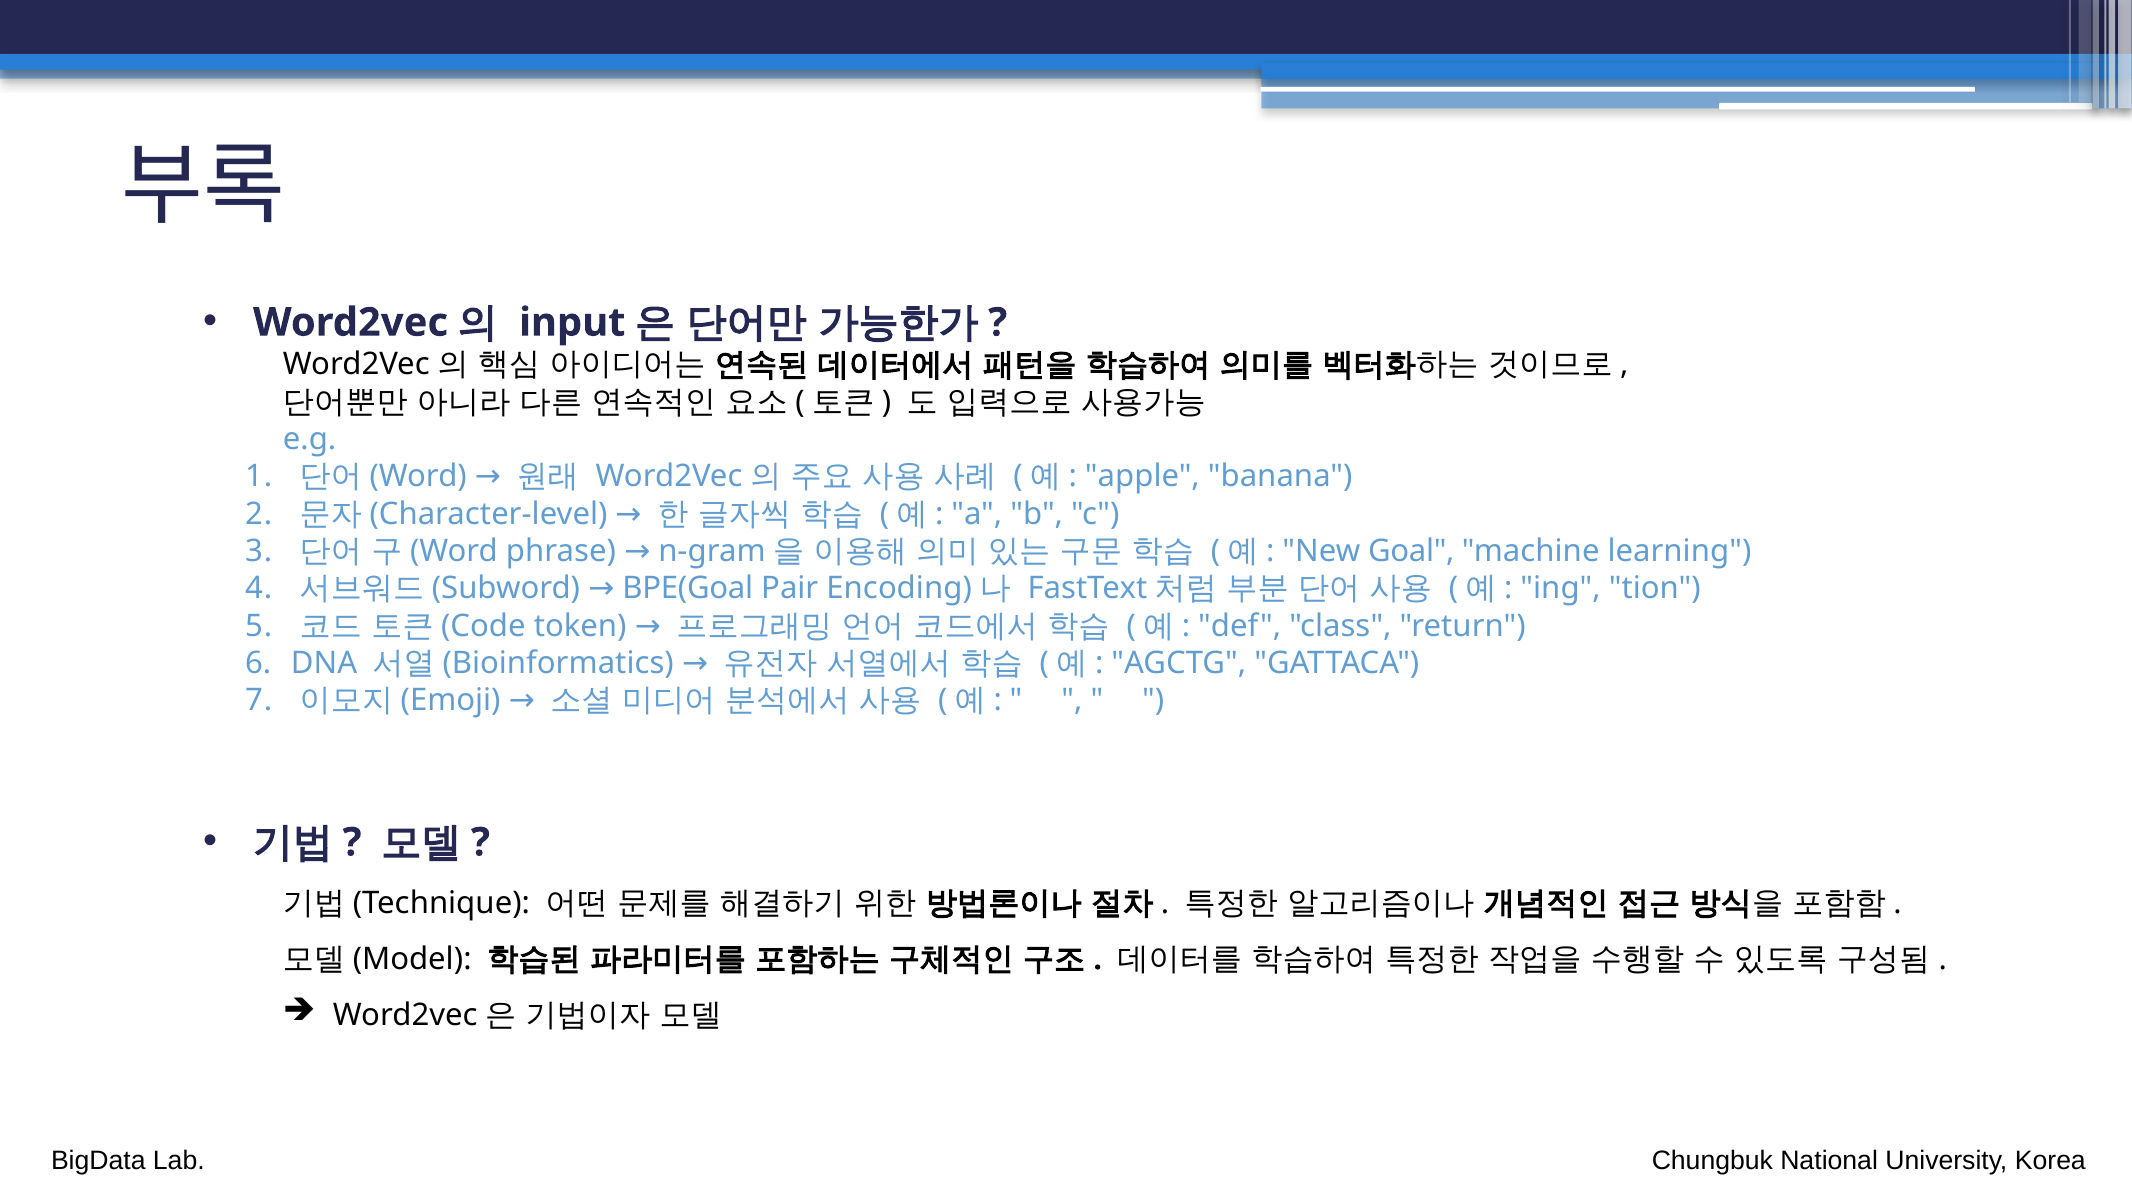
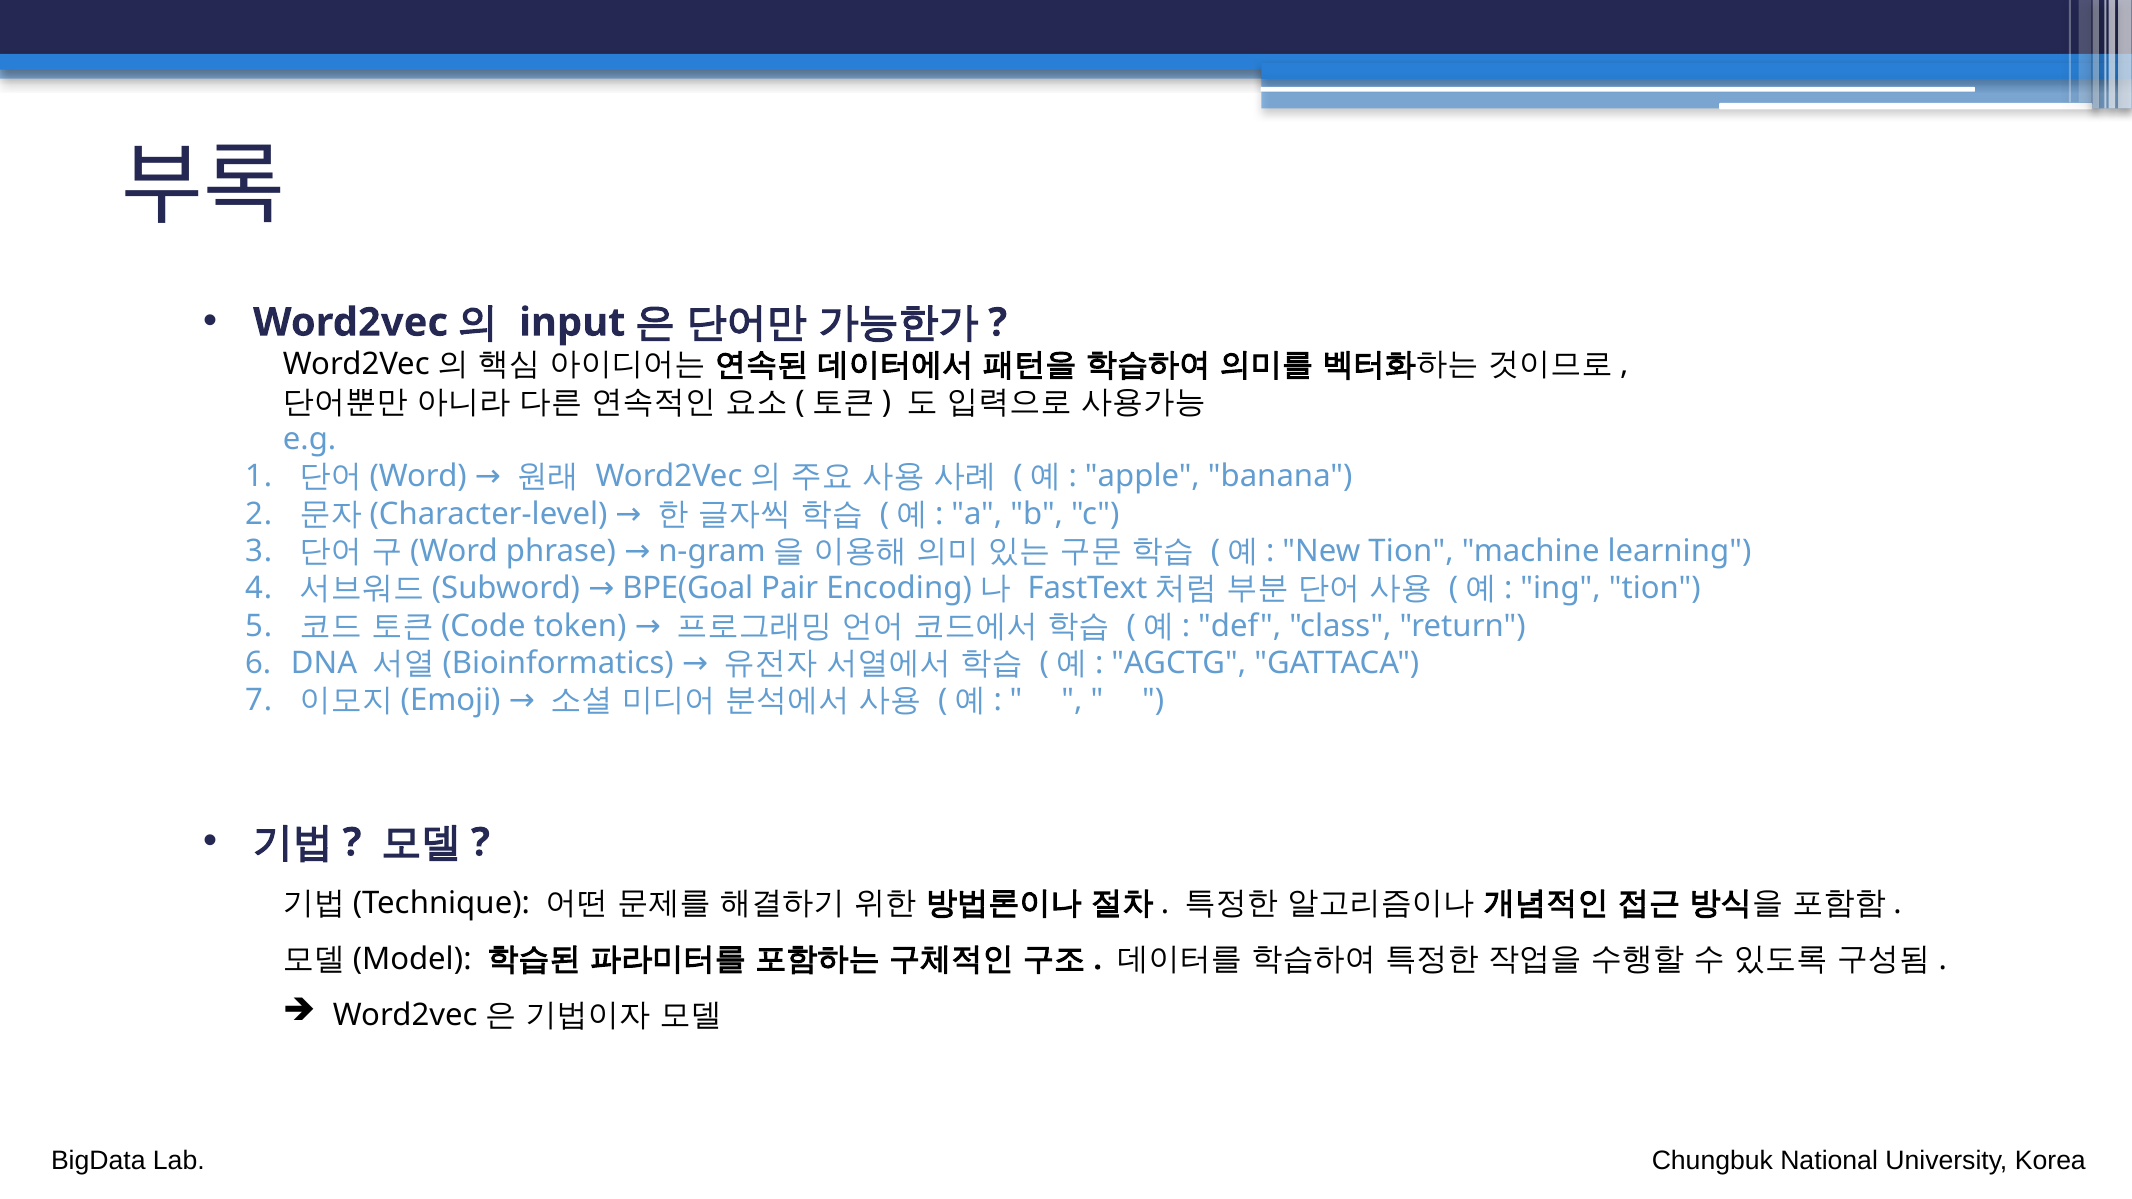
New Goal: Goal -> Tion
